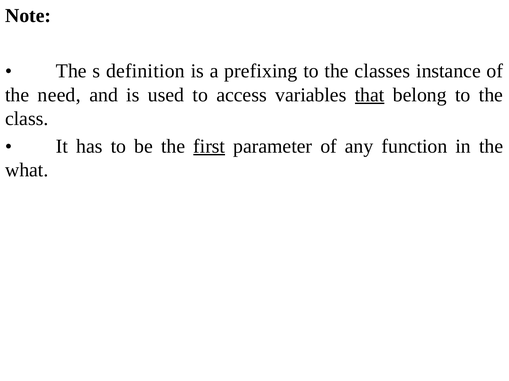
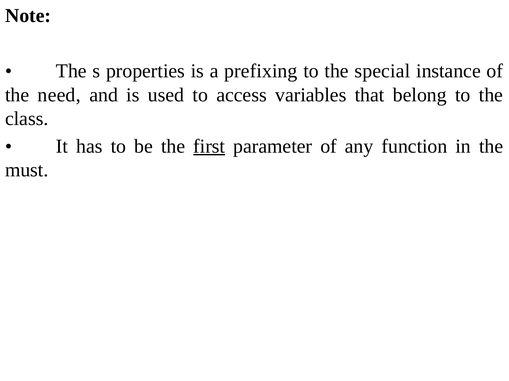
definition: definition -> properties
classes: classes -> special
that underline: present -> none
what: what -> must
